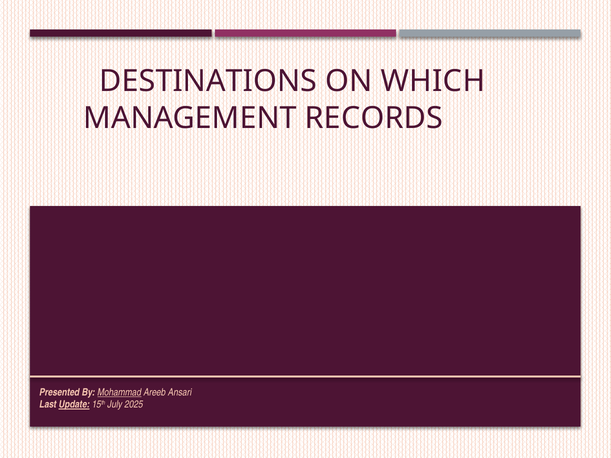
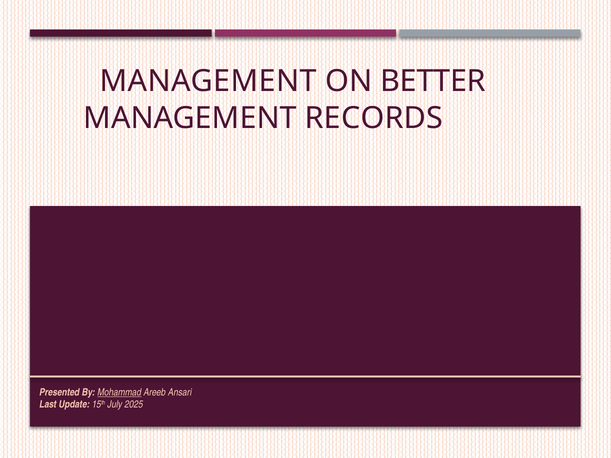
DESTINATIONS at (208, 81): DESTINATIONS -> MANAGEMENT
WHICH: WHICH -> BETTER
Update underline: present -> none
